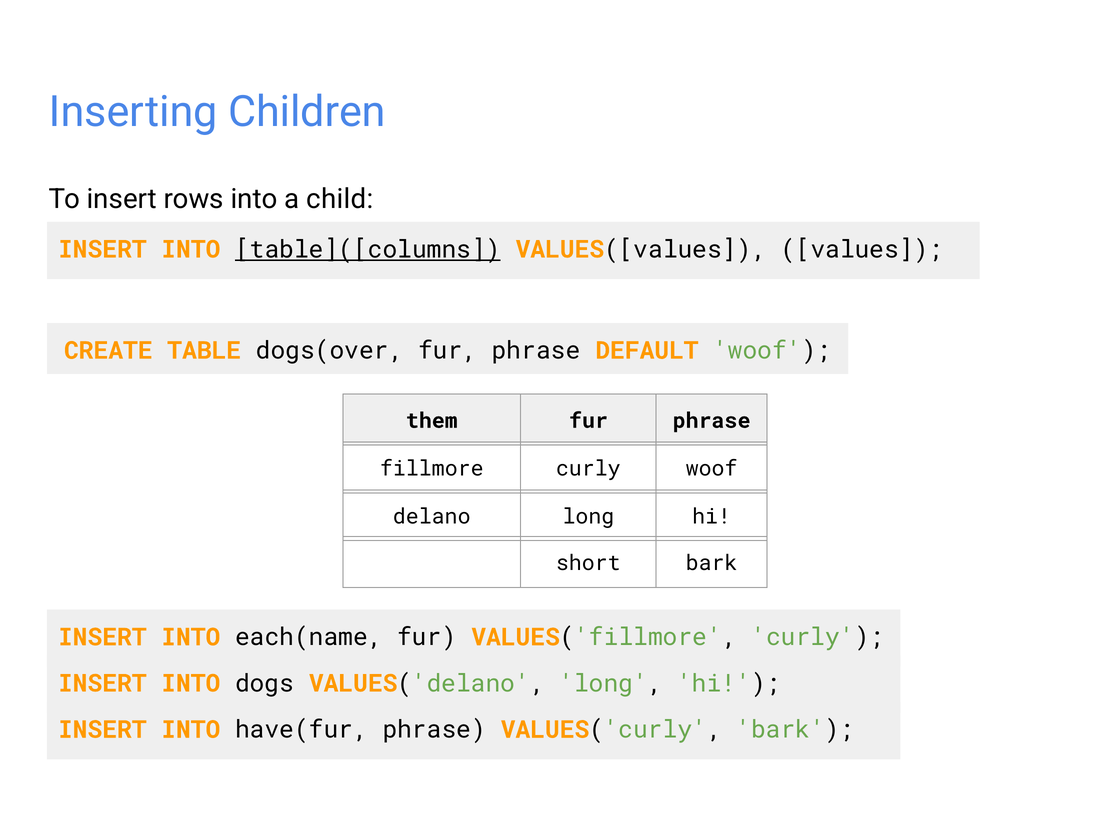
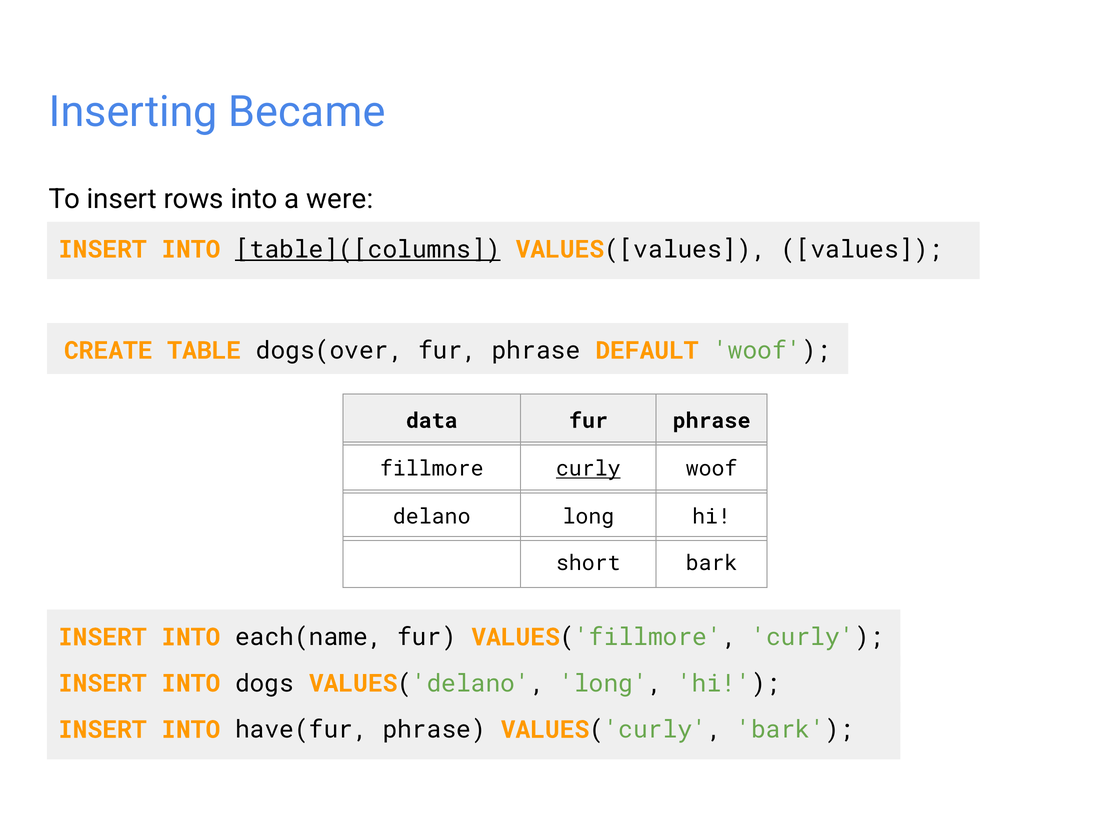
Children: Children -> Became
child: child -> were
them: them -> data
curly at (588, 469) underline: none -> present
